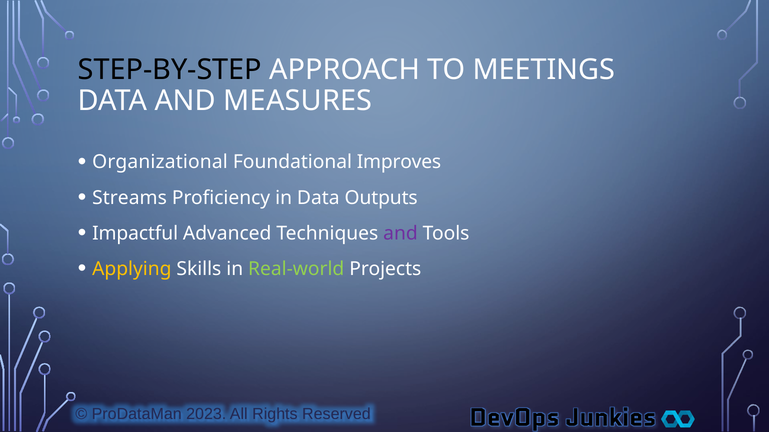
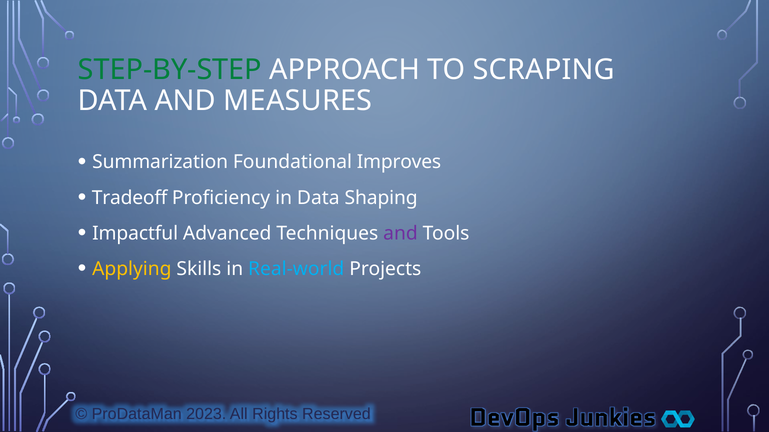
STEP-BY-STEP colour: black -> green
MEETINGS: MEETINGS -> SCRAPING
Organizational: Organizational -> Summarization
Streams: Streams -> Tradeoff
Outputs: Outputs -> Shaping
Real-world colour: light green -> light blue
